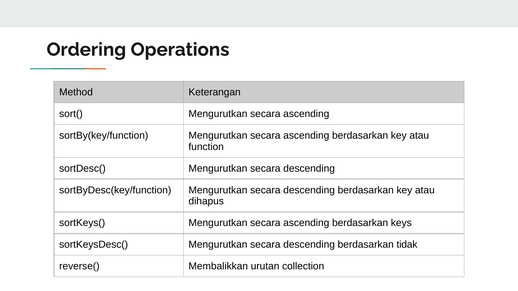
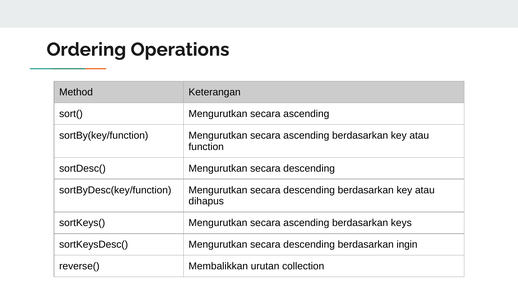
tidak: tidak -> ingin
